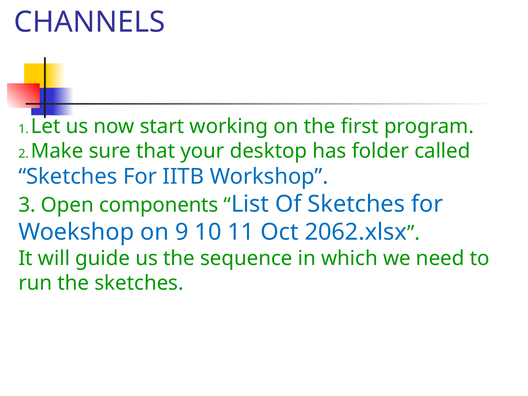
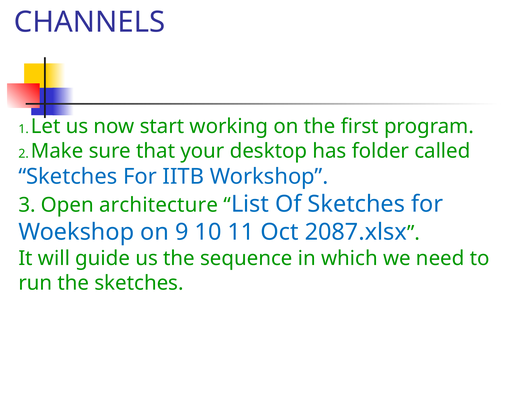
components: components -> architecture
2062.xlsx: 2062.xlsx -> 2087.xlsx
